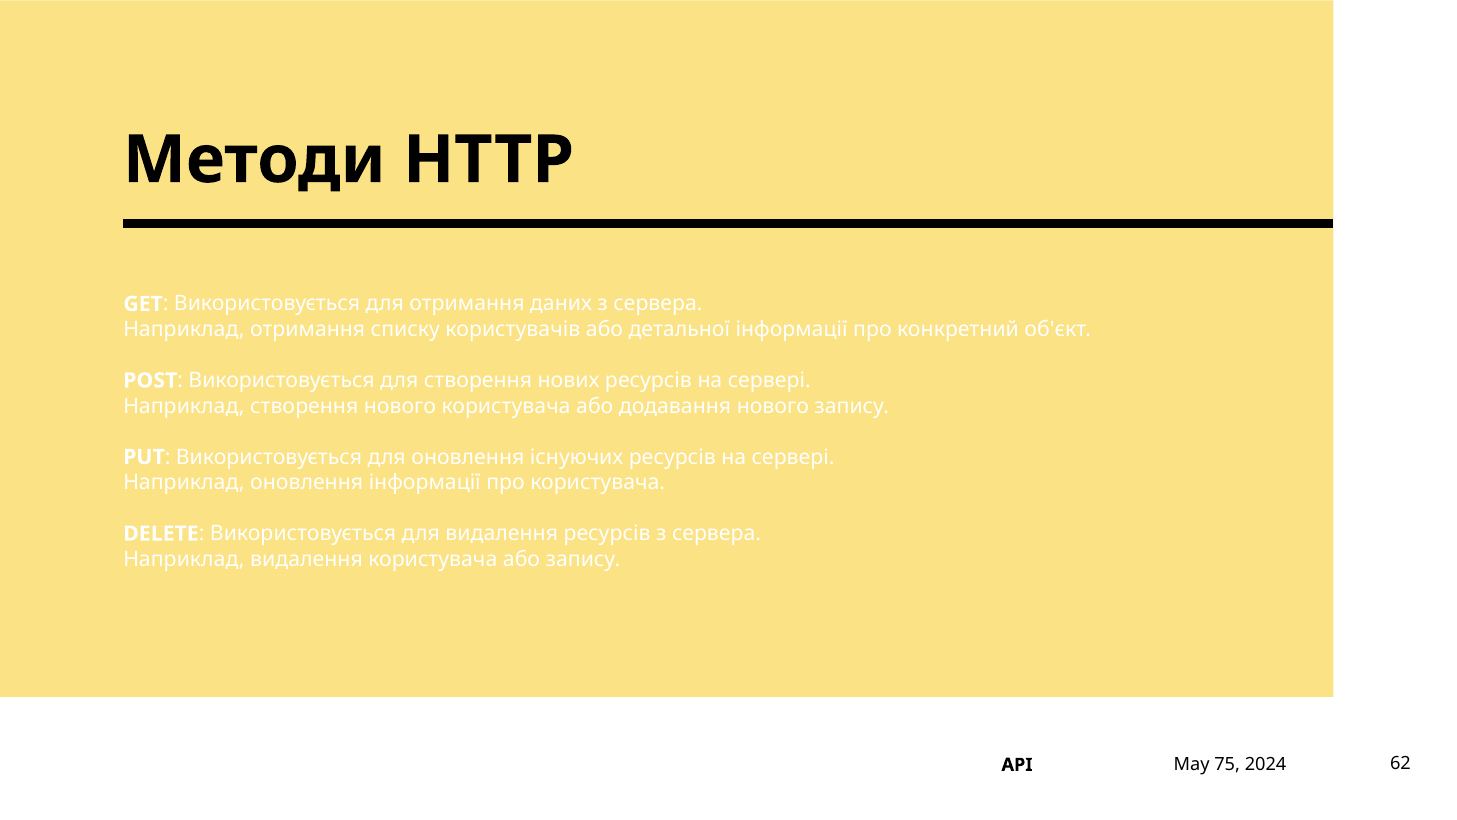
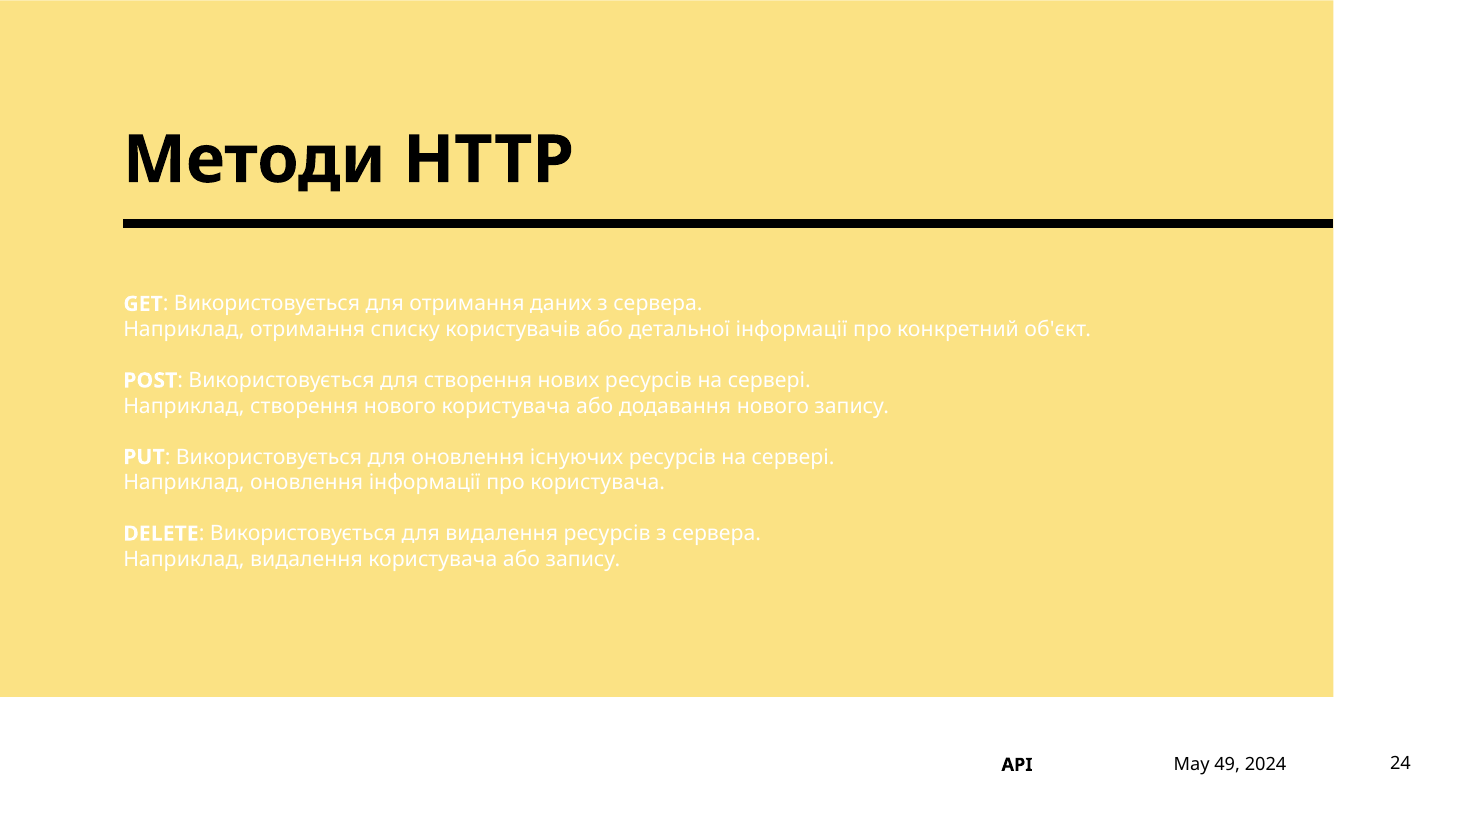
75: 75 -> 49
62: 62 -> 24
